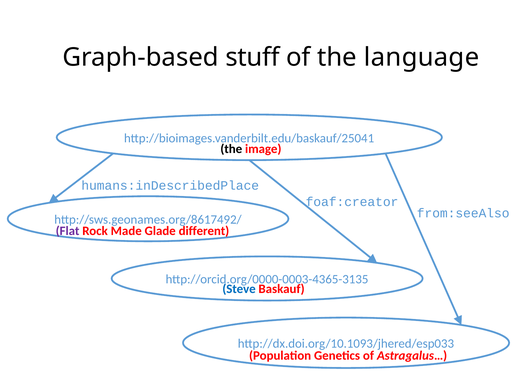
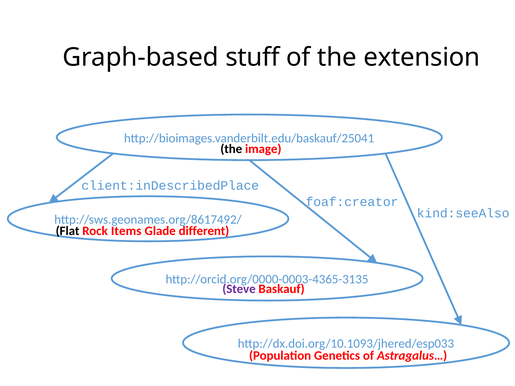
language: language -> extension
humans:inDescribedPlace: humans:inDescribedPlace -> client:inDescribedPlace
from:seeAlso: from:seeAlso -> kind:seeAlso
Flat colour: purple -> black
Made: Made -> Items
Steve colour: blue -> purple
